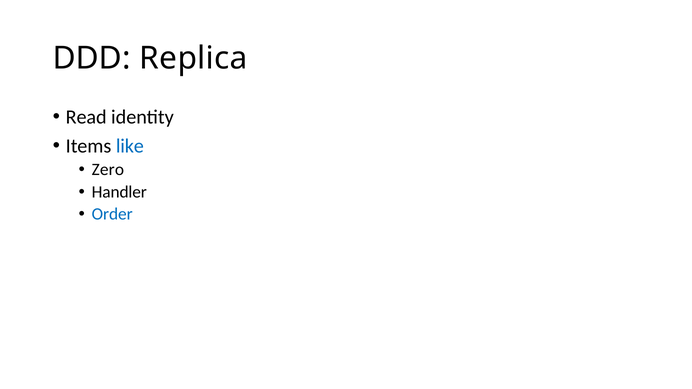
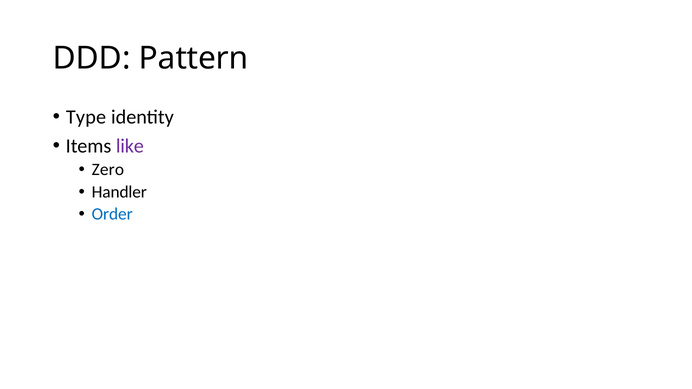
Replica: Replica -> Pattern
Read: Read -> Type
like colour: blue -> purple
